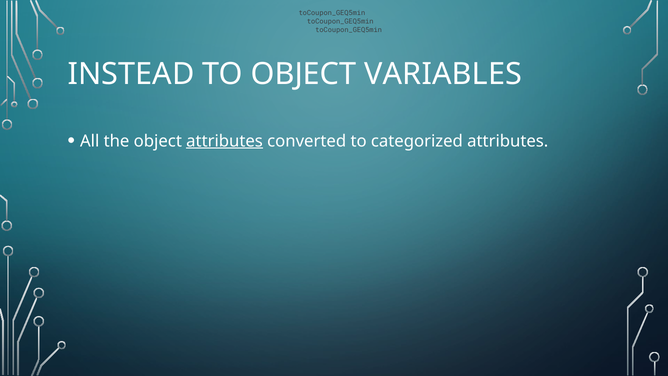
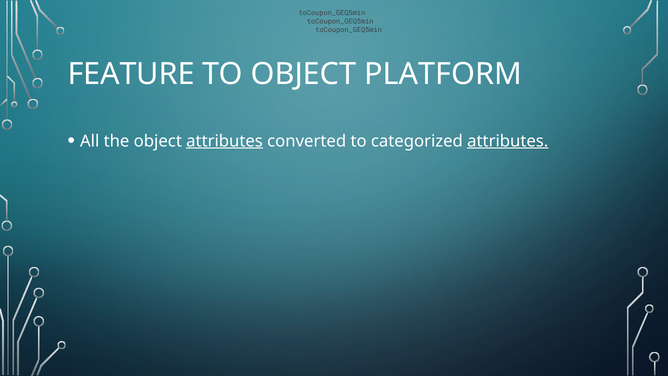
INSTEAD: INSTEAD -> FEATURE
VARIABLES: VARIABLES -> PLATFORM
attributes at (508, 141) underline: none -> present
